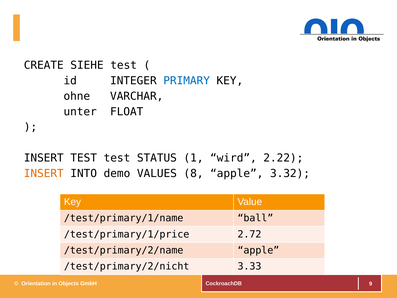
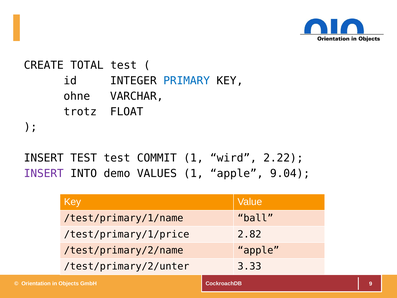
SIEHE: SIEHE -> TOTAL
unter: unter -> trotz
STATUS: STATUS -> COMMIT
INSERT at (44, 173) colour: orange -> purple
VALUES 8: 8 -> 1
3.32: 3.32 -> 9.04
2.72: 2.72 -> 2.82
/test/primary/2/nicht: /test/primary/2/nicht -> /test/primary/2/unter
